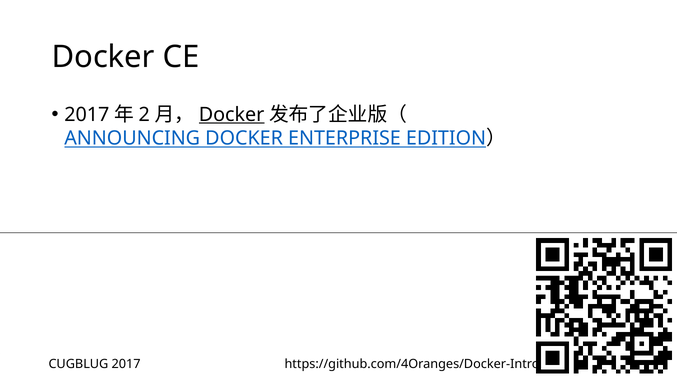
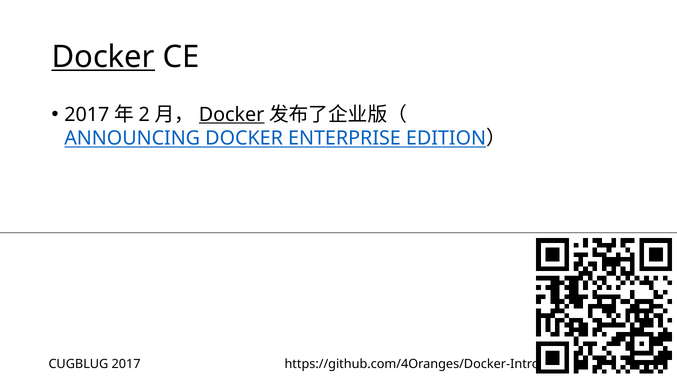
Docker at (103, 57) underline: none -> present
